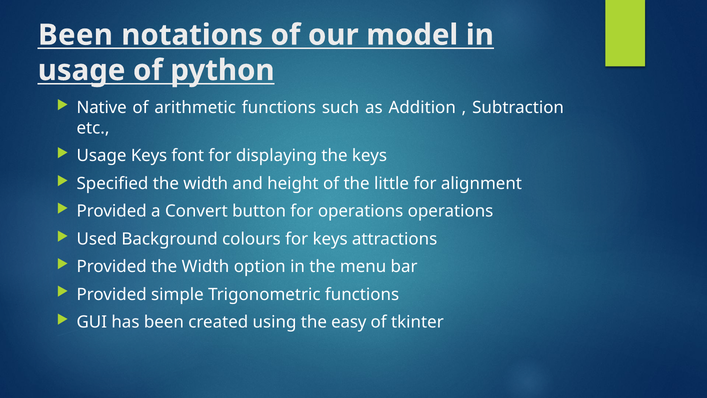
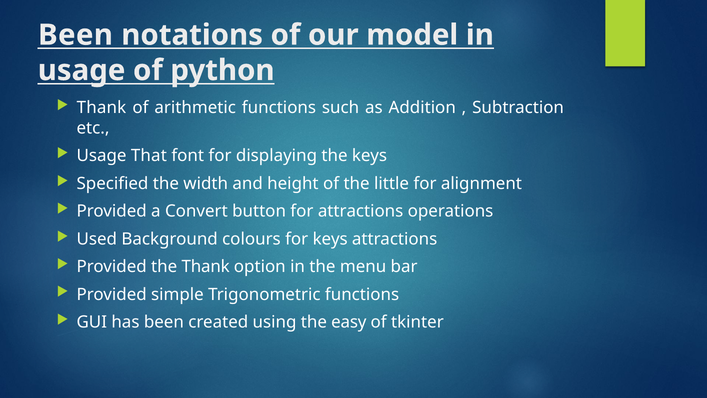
Native at (102, 108): Native -> Thank
Usage Keys: Keys -> That
for operations: operations -> attractions
Provided the Width: Width -> Thank
